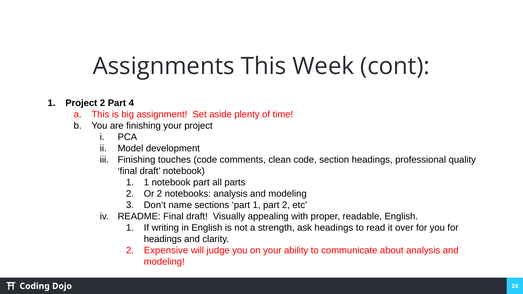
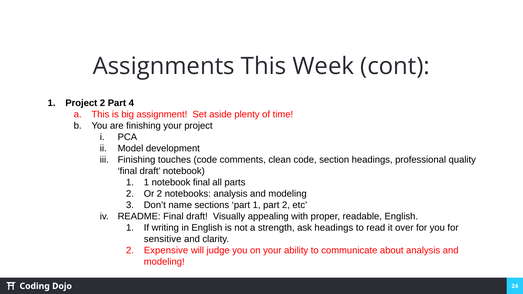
notebook part: part -> final
headings at (163, 239): headings -> sensitive
